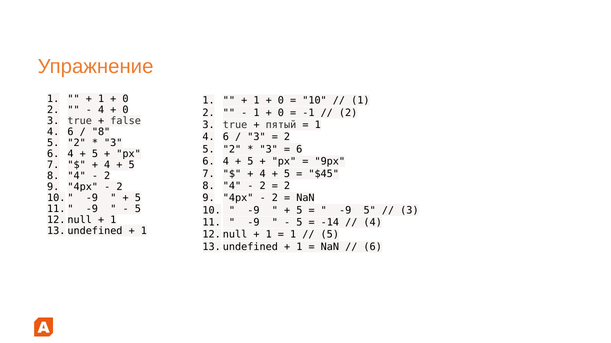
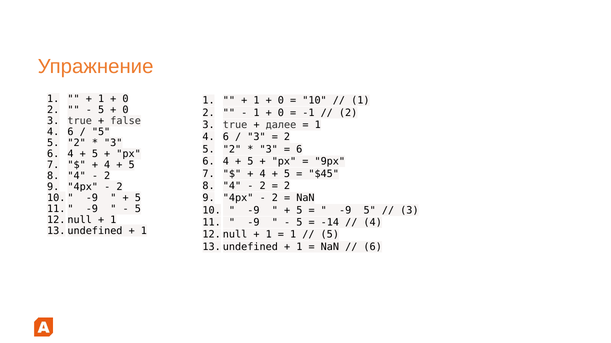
4 at (101, 110): 4 -> 5
пятый: пятый -> далее
8 at (101, 132): 8 -> 5
